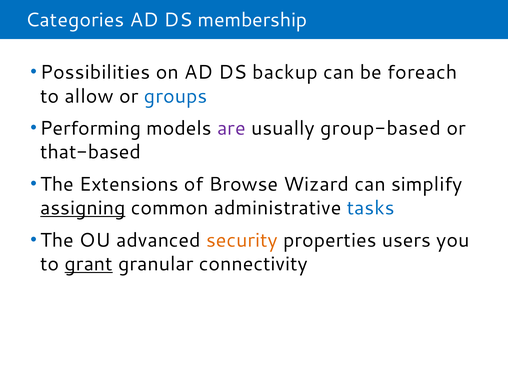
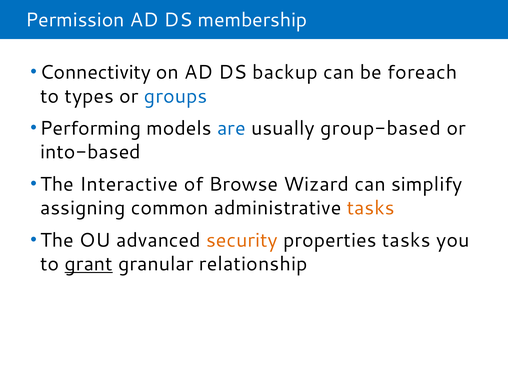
Categories: Categories -> Permission
Possibilities: Possibilities -> Connectivity
allow: allow -> types
are colour: purple -> blue
that-based: that-based -> into-based
Extensions: Extensions -> Interactive
assigning underline: present -> none
tasks at (371, 208) colour: blue -> orange
properties users: users -> tasks
connectivity: connectivity -> relationship
